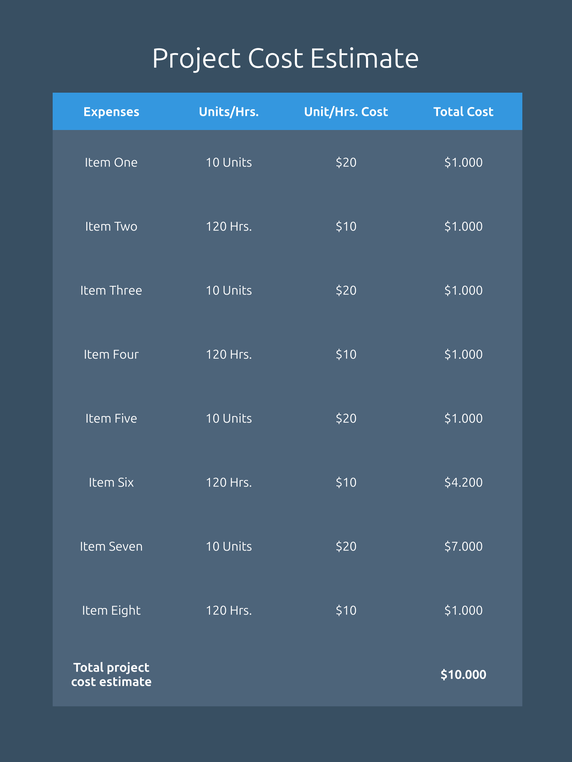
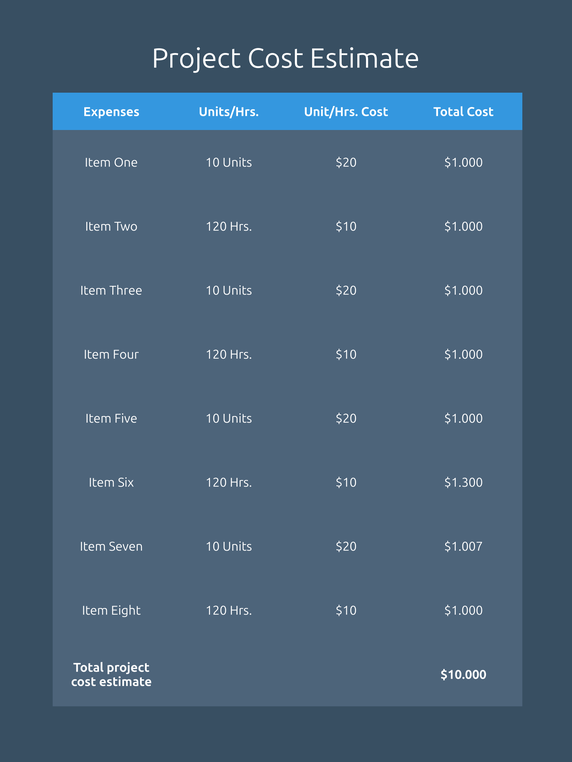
$4.200: $4.200 -> $1.300
$7.000: $7.000 -> $1.007
